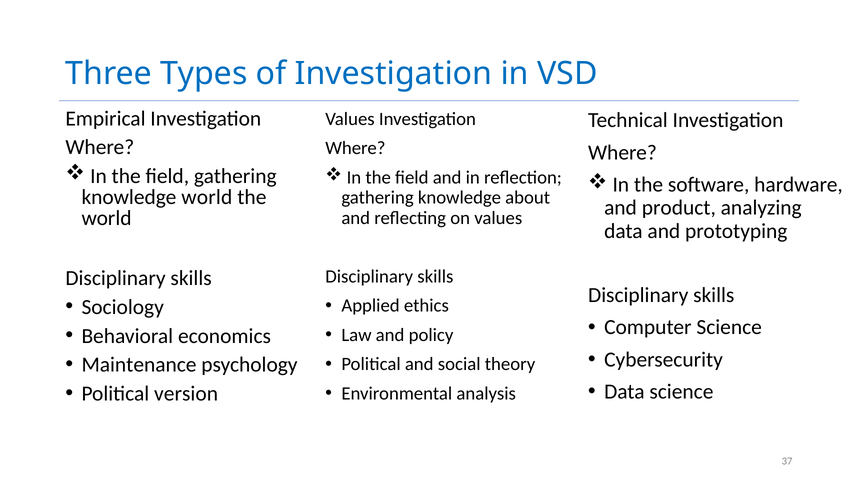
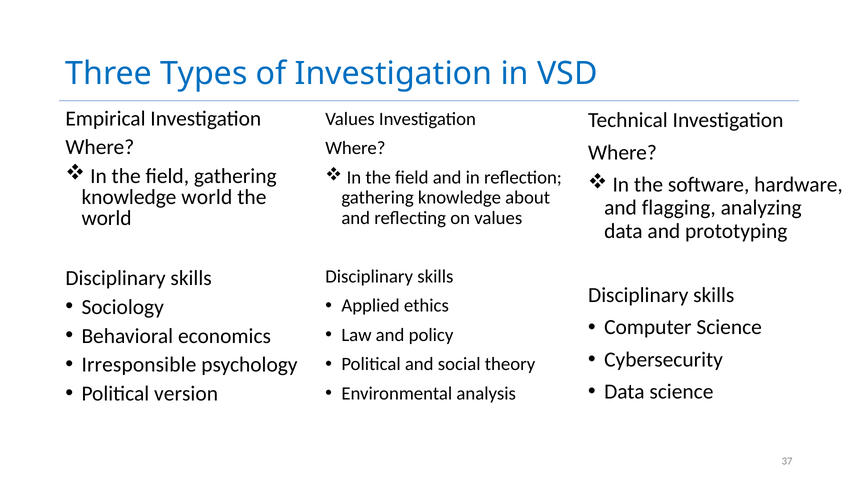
product: product -> flagging
Maintenance: Maintenance -> Irresponsible
